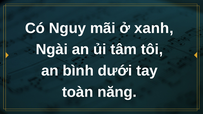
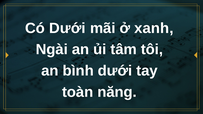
Có Nguy: Nguy -> Dưới
